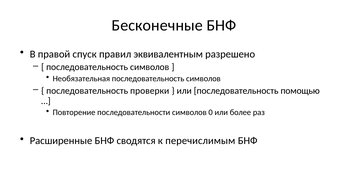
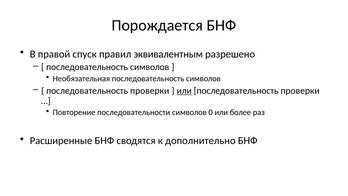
Бесконечные: Бесконечные -> Порождается
или at (184, 91) underline: none -> present
помощью at (300, 91): помощью -> проверки
перечислимым: перечислимым -> дополнительно
